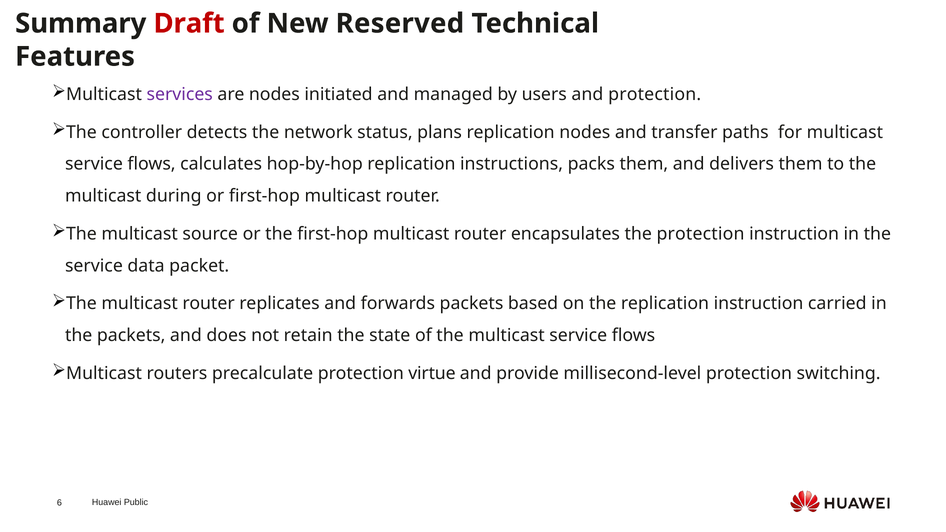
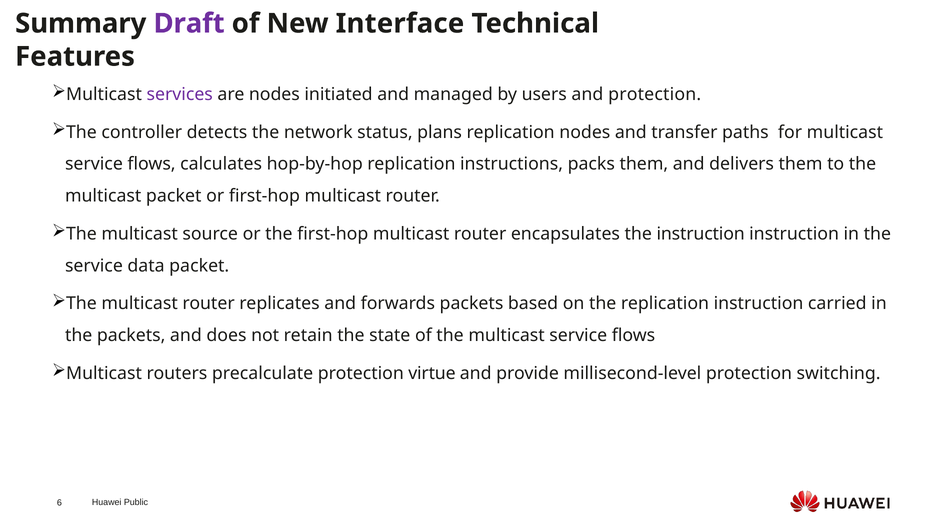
Draft colour: red -> purple
Reserved: Reserved -> Interface
multicast during: during -> packet
the protection: protection -> instruction
